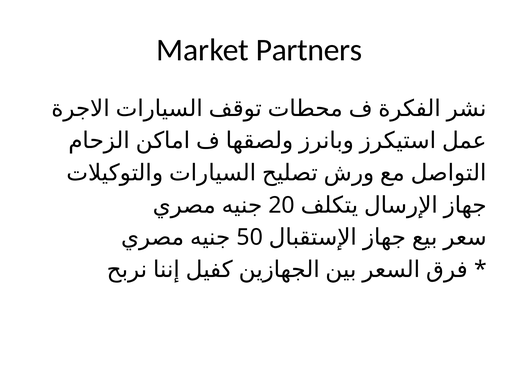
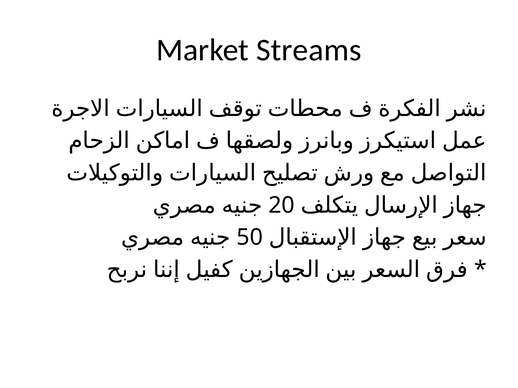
Partners: Partners -> Streams
